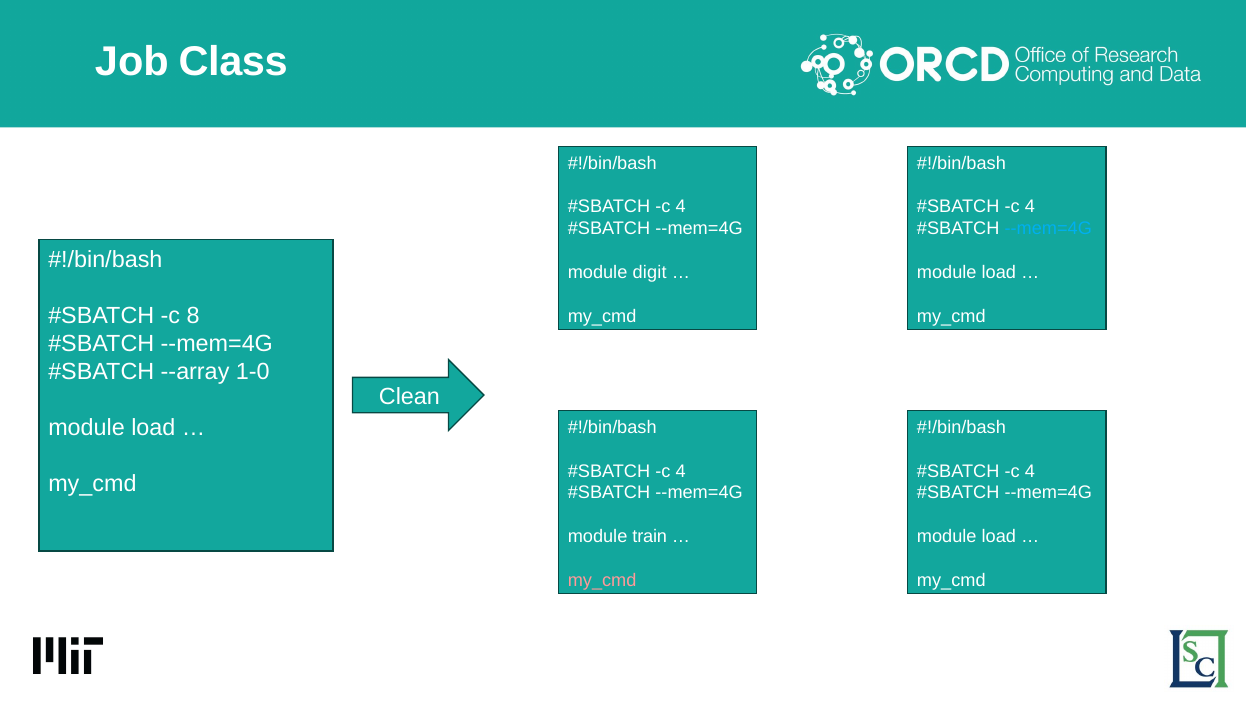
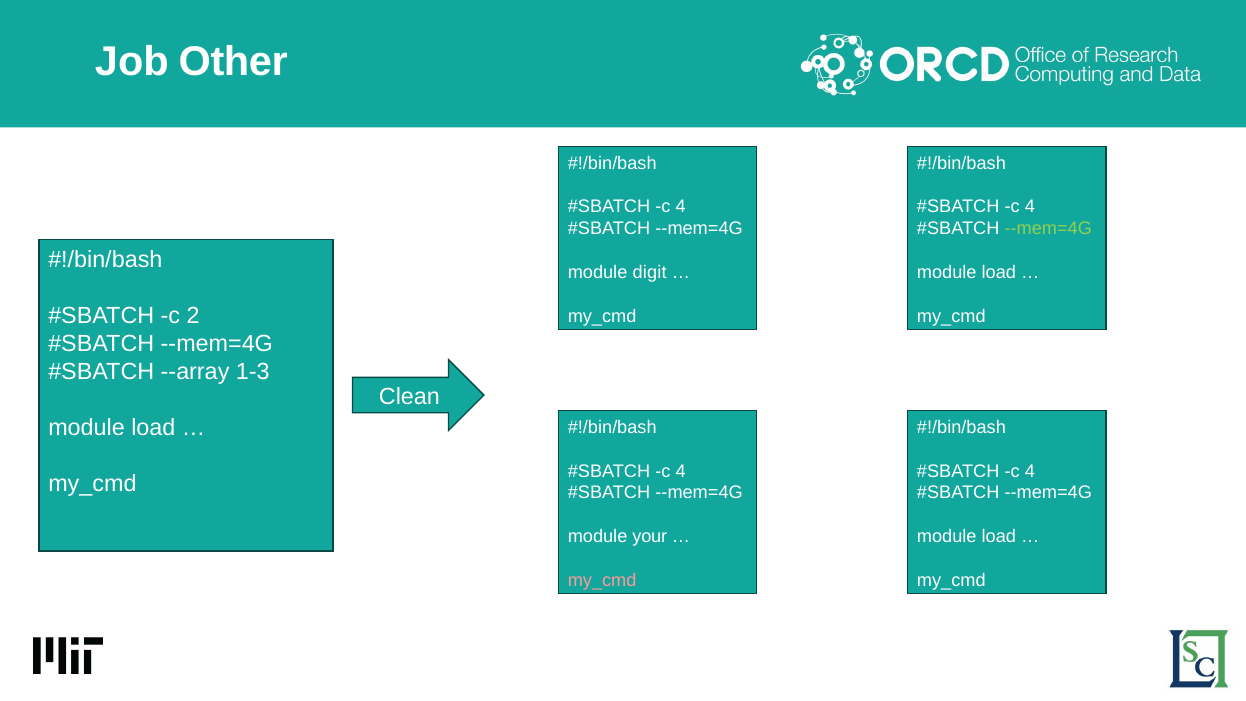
Class: Class -> Other
--mem=4G at (1048, 229) colour: light blue -> light green
8: 8 -> 2
1-0: 1-0 -> 1-3
train: train -> your
